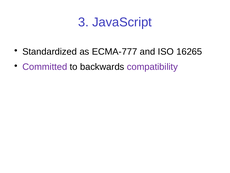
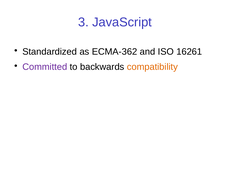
ECMA-777: ECMA-777 -> ECMA-362
16265: 16265 -> 16261
compatibility colour: purple -> orange
